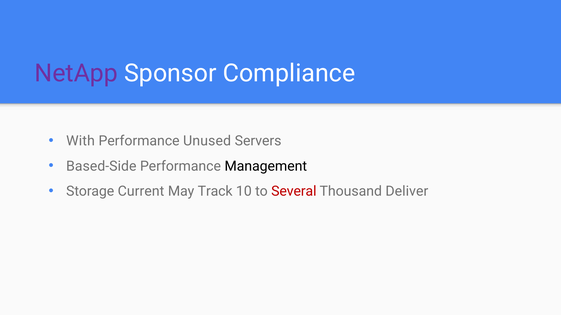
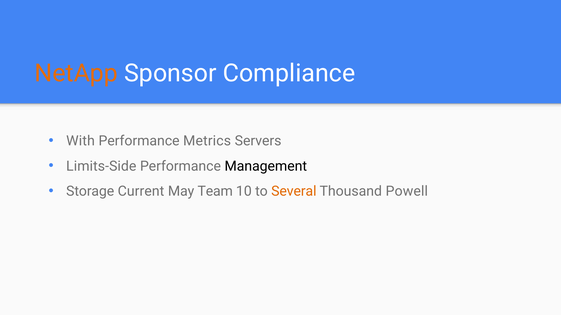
NetApp colour: purple -> orange
Unused: Unused -> Metrics
Based-Side: Based-Side -> Limits-Side
Track: Track -> Team
Several colour: red -> orange
Deliver: Deliver -> Powell
